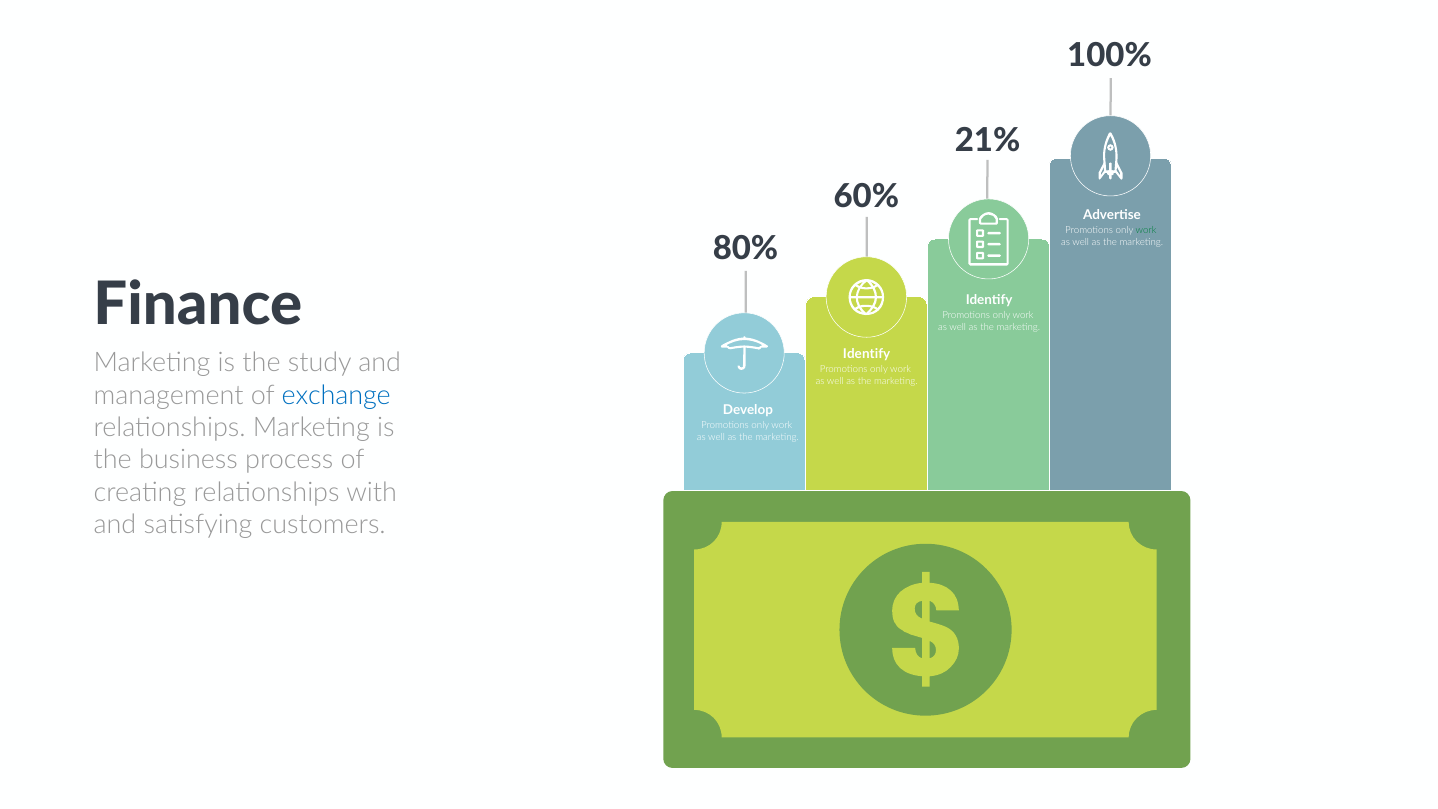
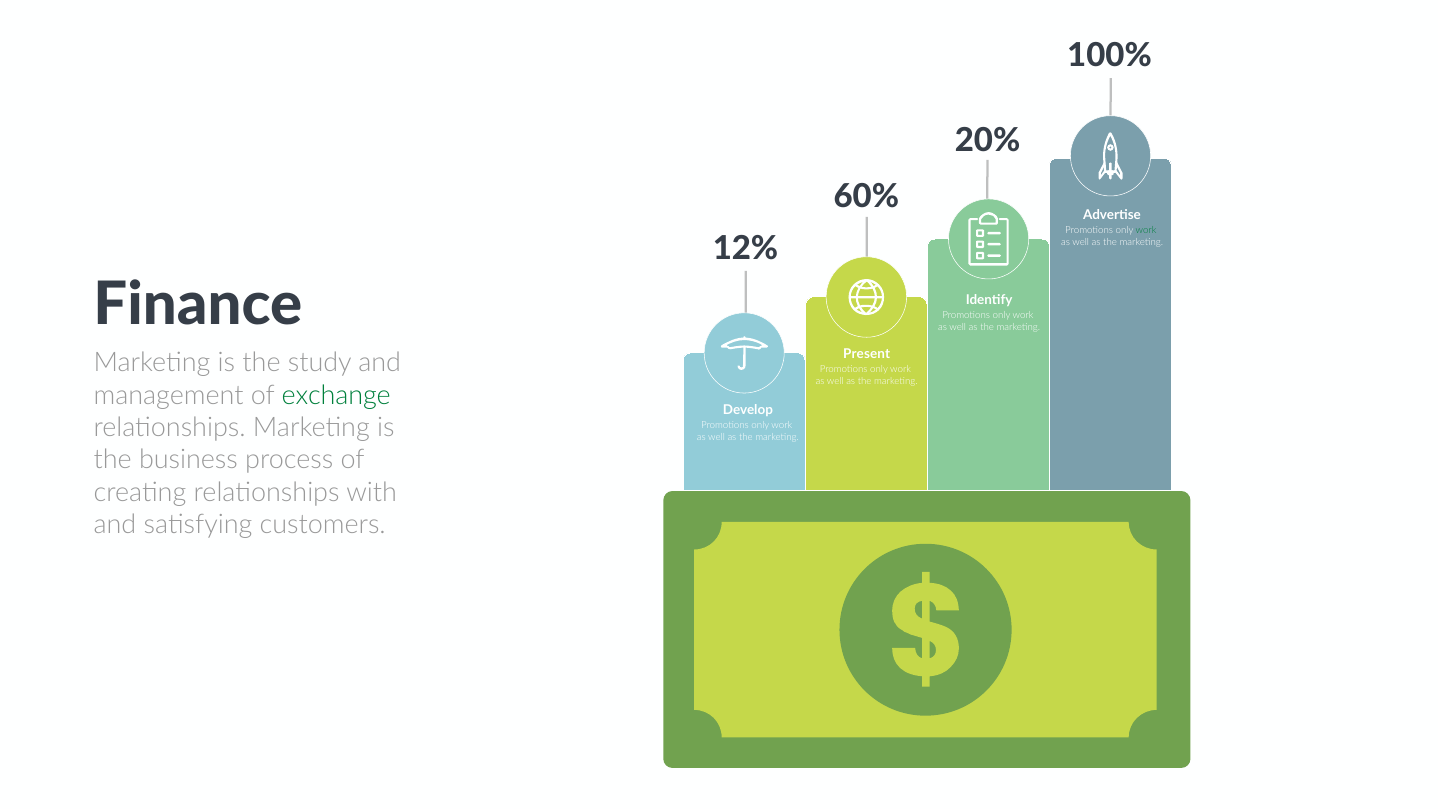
21%: 21% -> 20%
80%: 80% -> 12%
Identify at (867, 354): Identify -> Present
exchange colour: blue -> green
